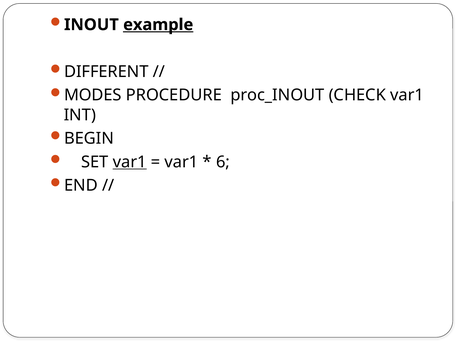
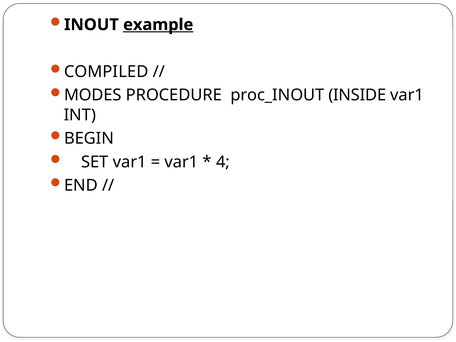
DIFFERENT: DIFFERENT -> COMPILED
CHECK: CHECK -> INSIDE
var1 at (130, 162) underline: present -> none
6: 6 -> 4
